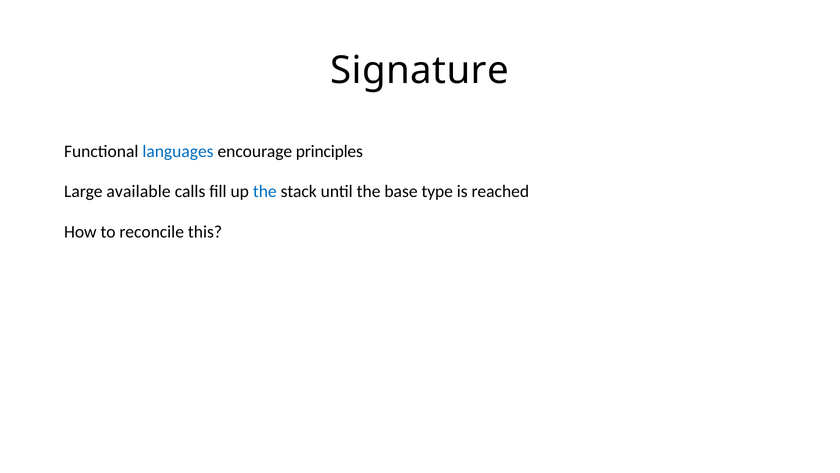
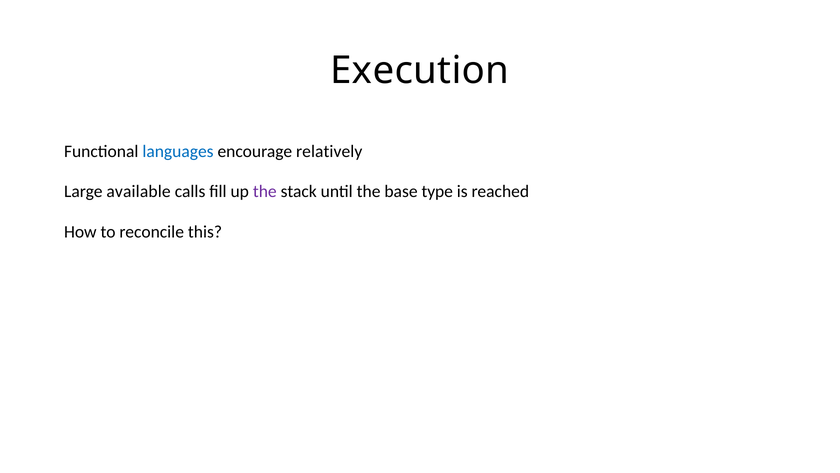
Signature: Signature -> Execution
principles: principles -> relatively
the at (265, 192) colour: blue -> purple
